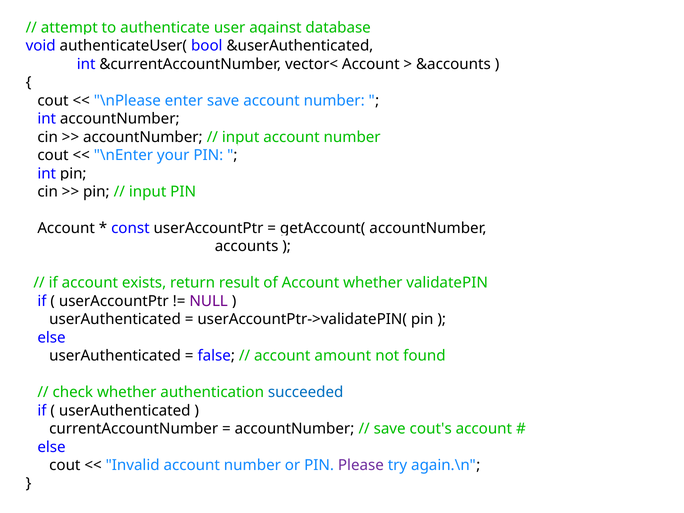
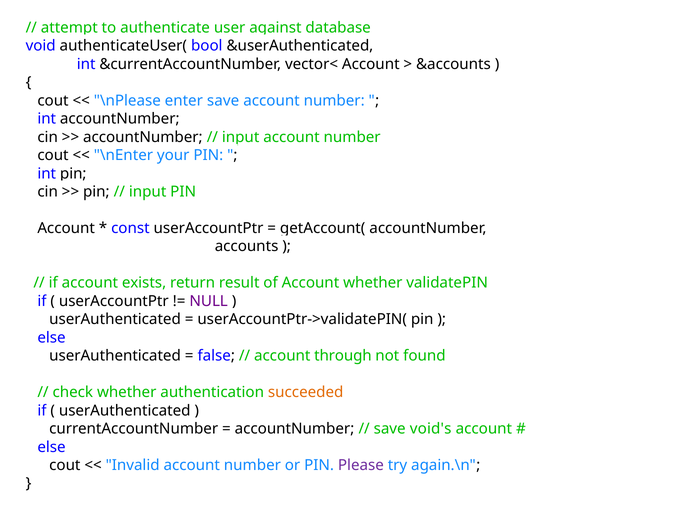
amount: amount -> through
succeeded colour: blue -> orange
cout's: cout's -> void's
